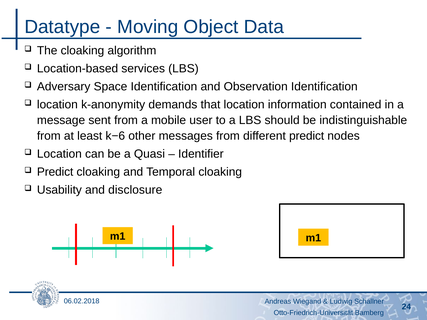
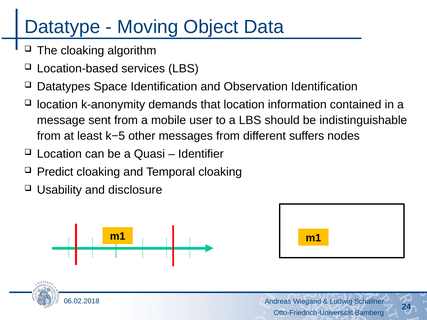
Adversary: Adversary -> Datatypes
k−6: k−6 -> k−5
different predict: predict -> suffers
